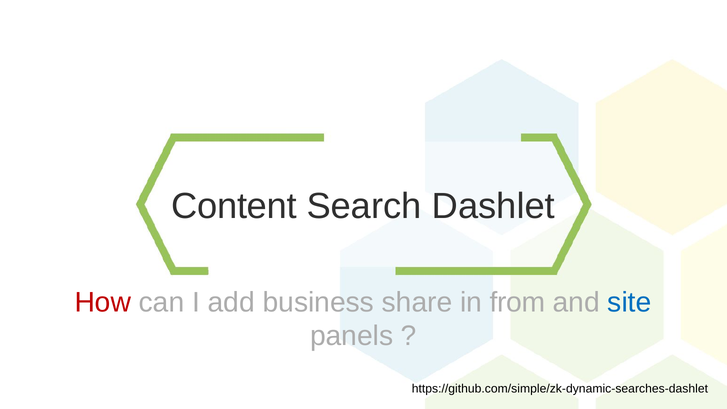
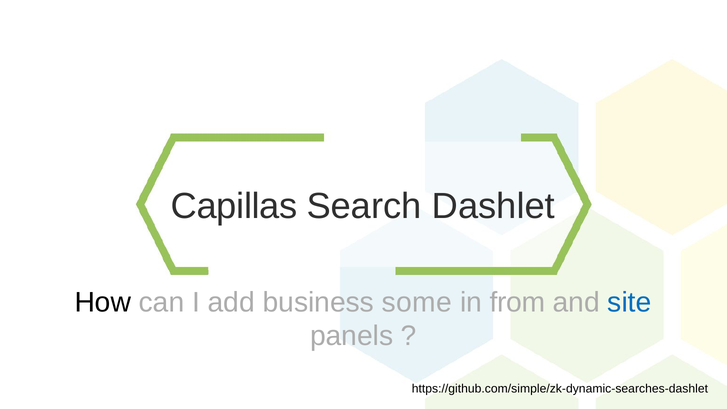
Content: Content -> Capillas
How colour: red -> black
share: share -> some
